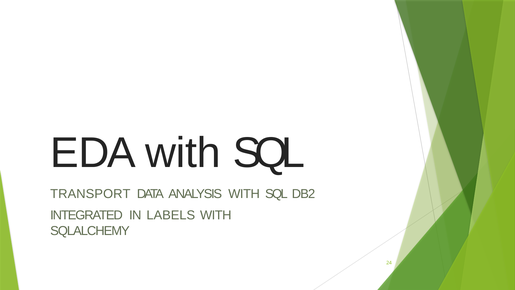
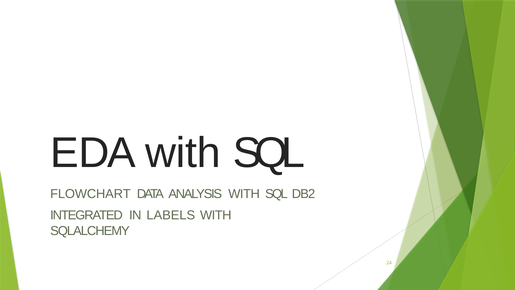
TRANSPORT: TRANSPORT -> FLOWCHART
